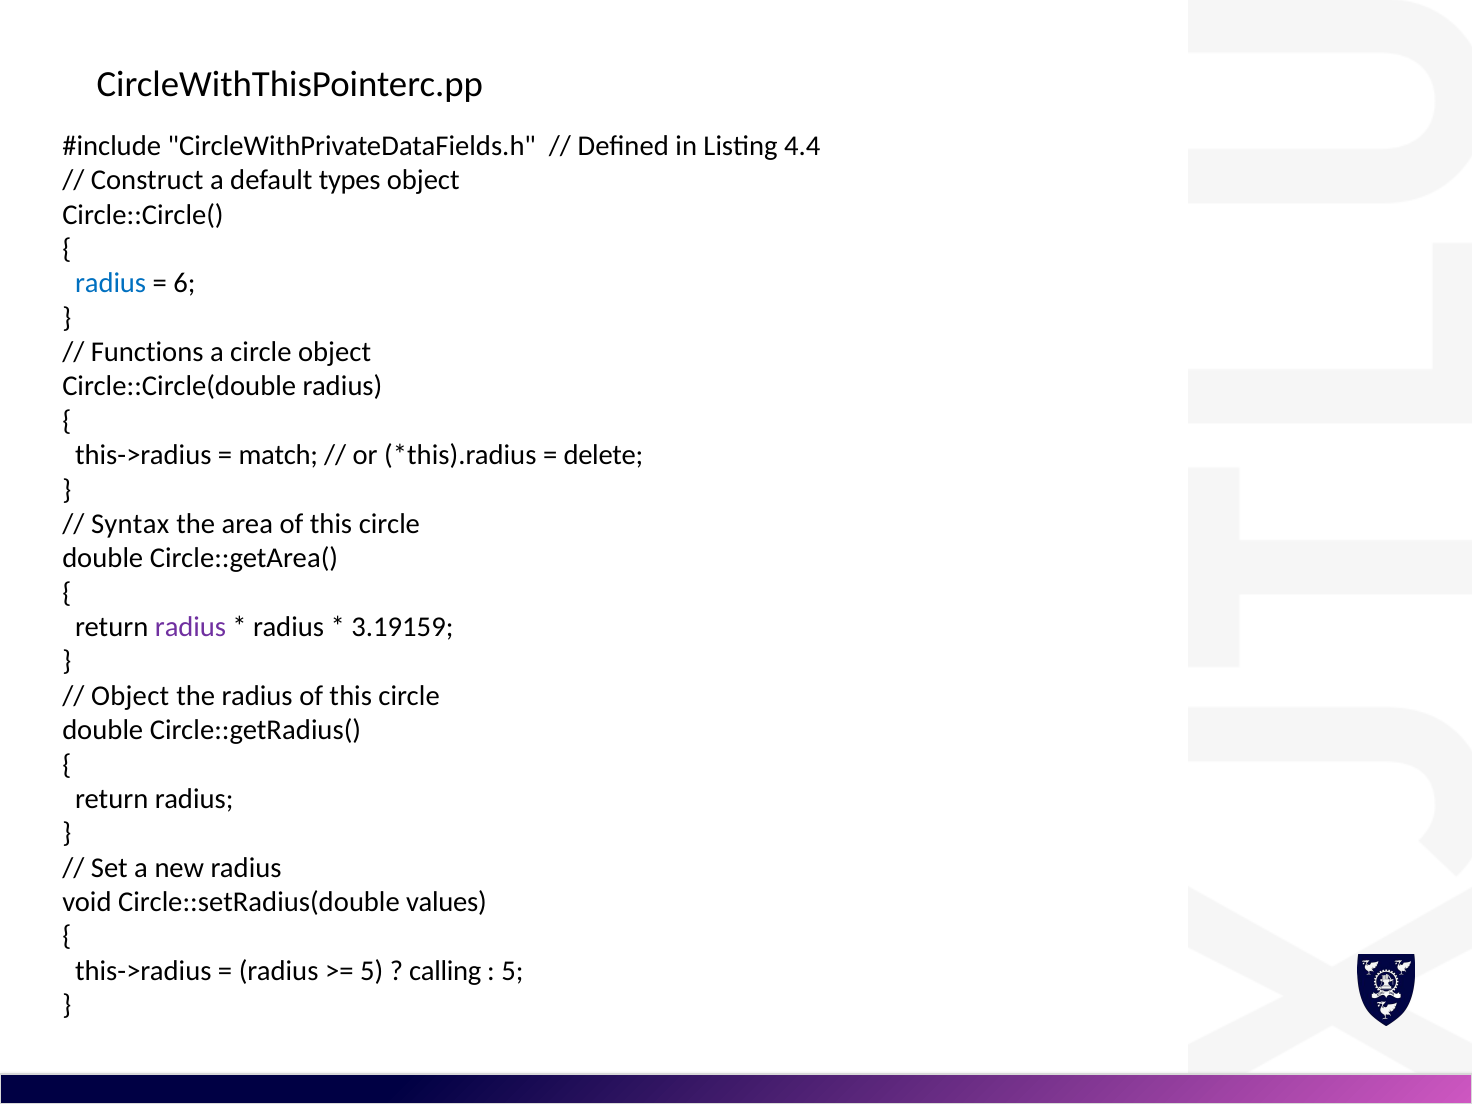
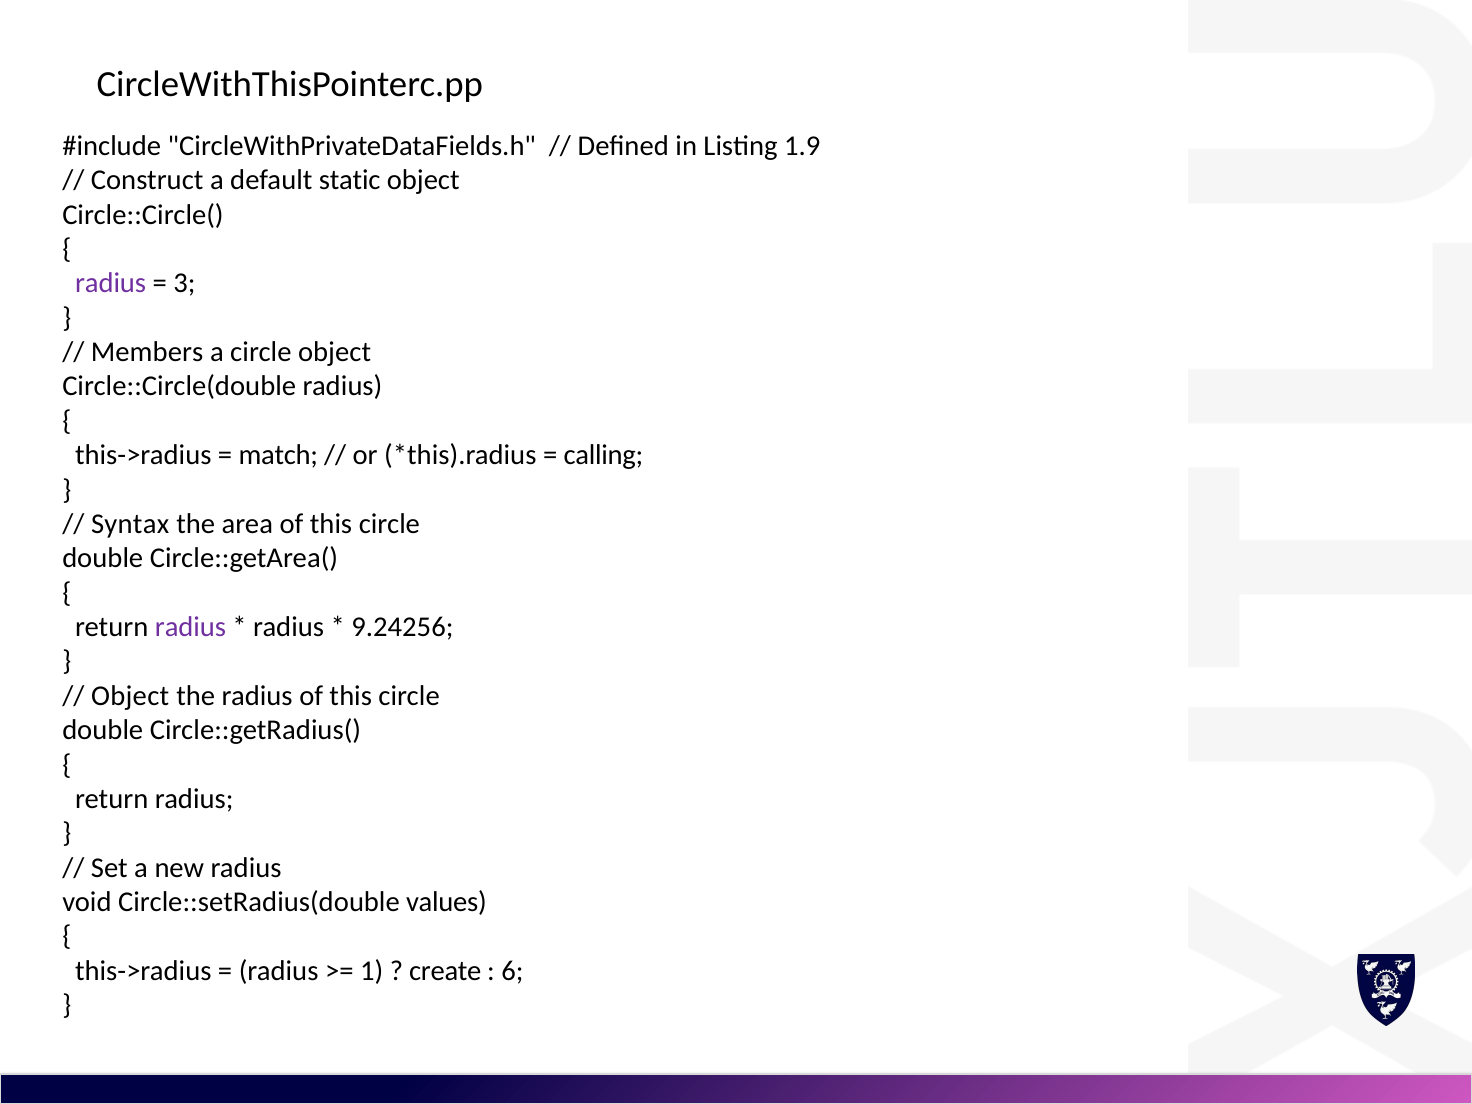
4.4: 4.4 -> 1.9
types: types -> static
radius at (111, 283) colour: blue -> purple
6: 6 -> 3
Functions: Functions -> Members
delete: delete -> calling
3.19159: 3.19159 -> 9.24256
5 at (372, 971): 5 -> 1
calling: calling -> create
5 at (512, 971): 5 -> 6
